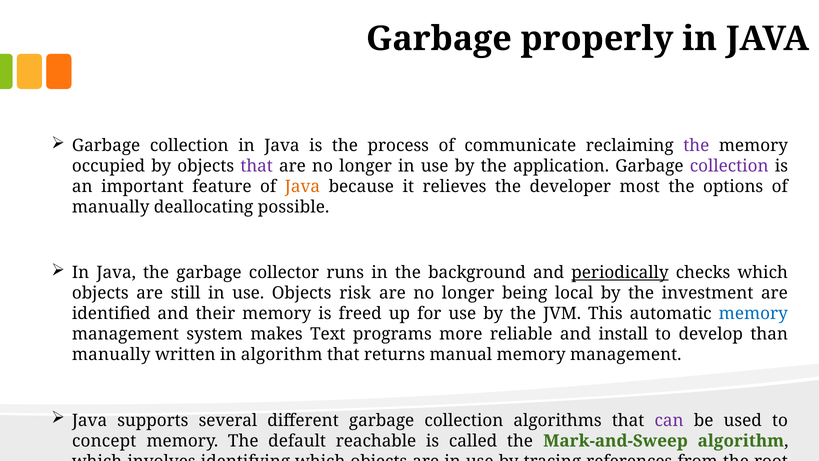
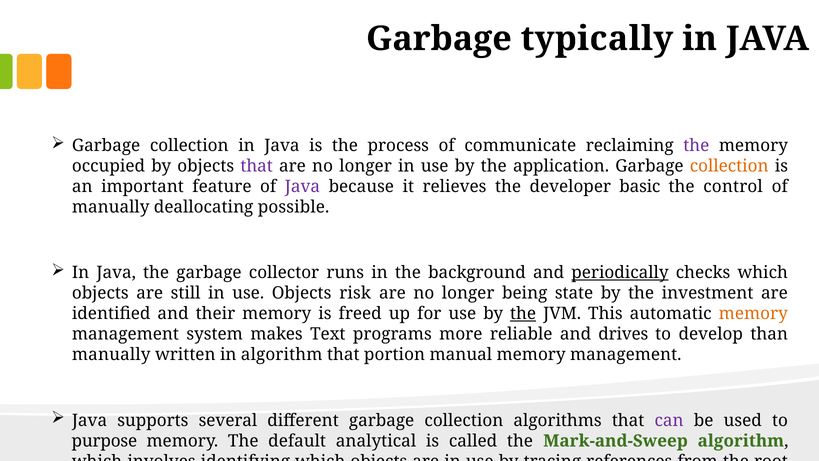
properly: properly -> typically
collection at (729, 166) colour: purple -> orange
Java at (302, 187) colour: orange -> purple
most: most -> basic
options: options -> control
being local: local -> state
the at (523, 314) underline: none -> present
memory at (753, 314) colour: blue -> orange
install: install -> drives
returns: returns -> portion
concept: concept -> purpose
default reachable: reachable -> analytical
